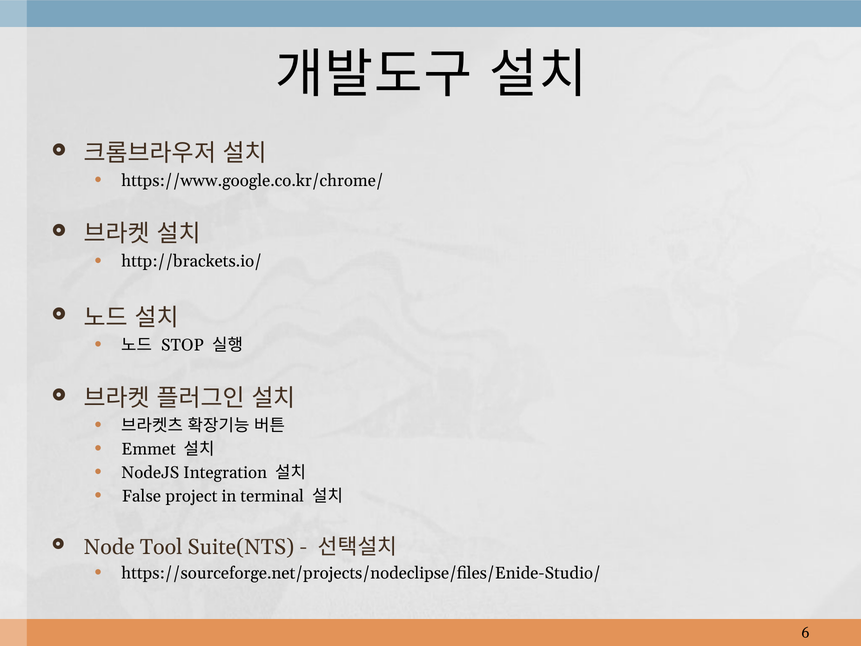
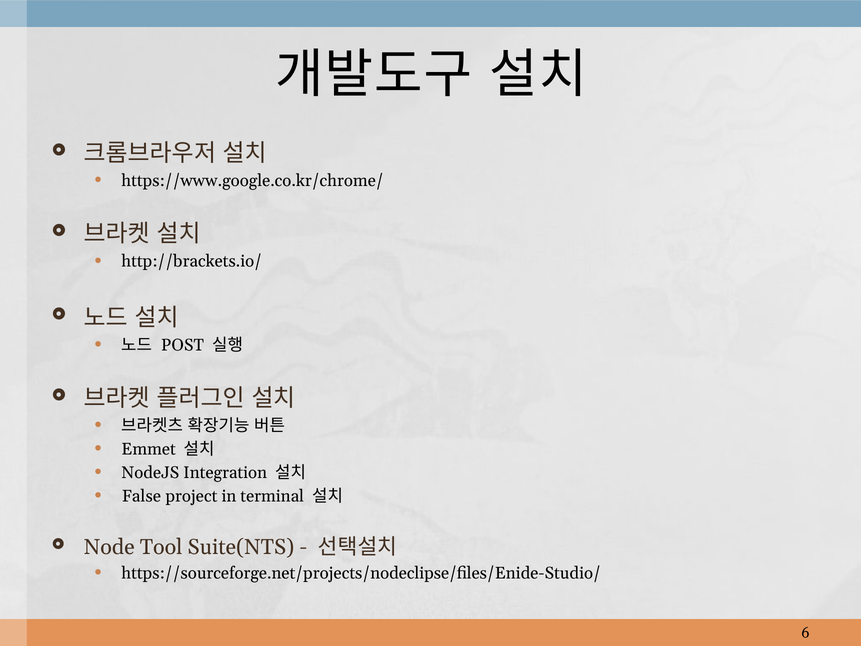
STOP: STOP -> POST
